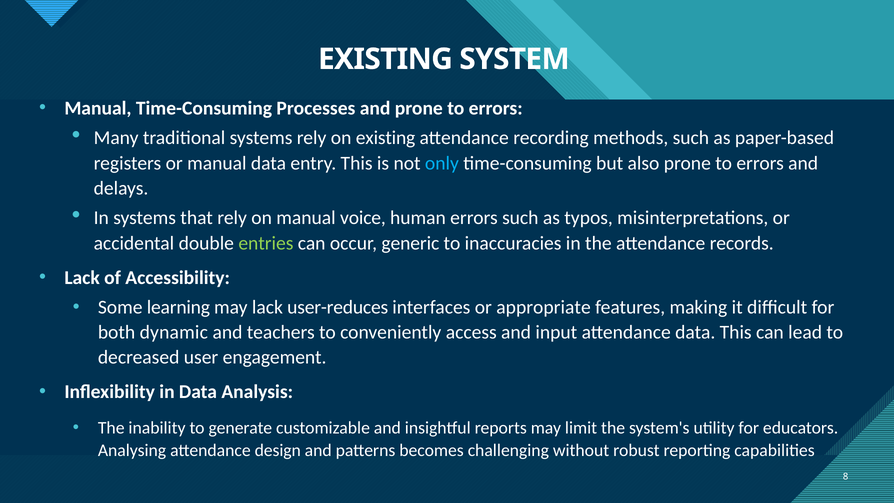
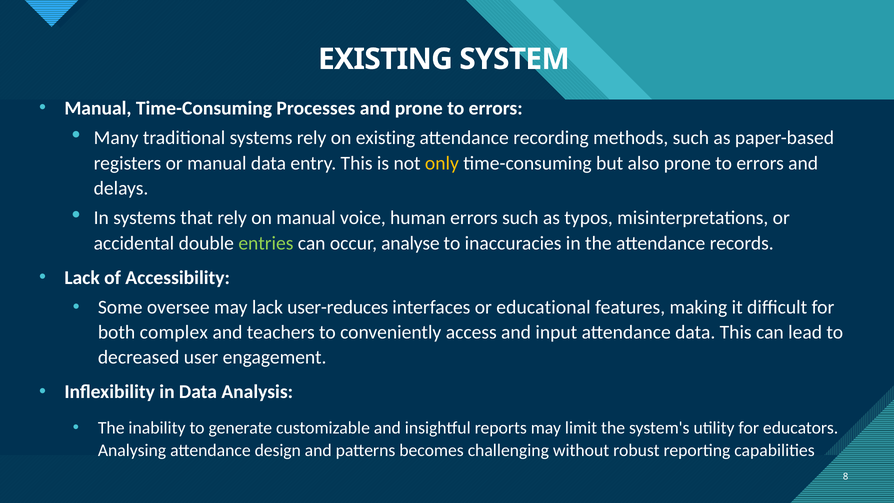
only colour: light blue -> yellow
generic: generic -> analyse
learning: learning -> oversee
appropriate: appropriate -> educational
dynamic: dynamic -> complex
